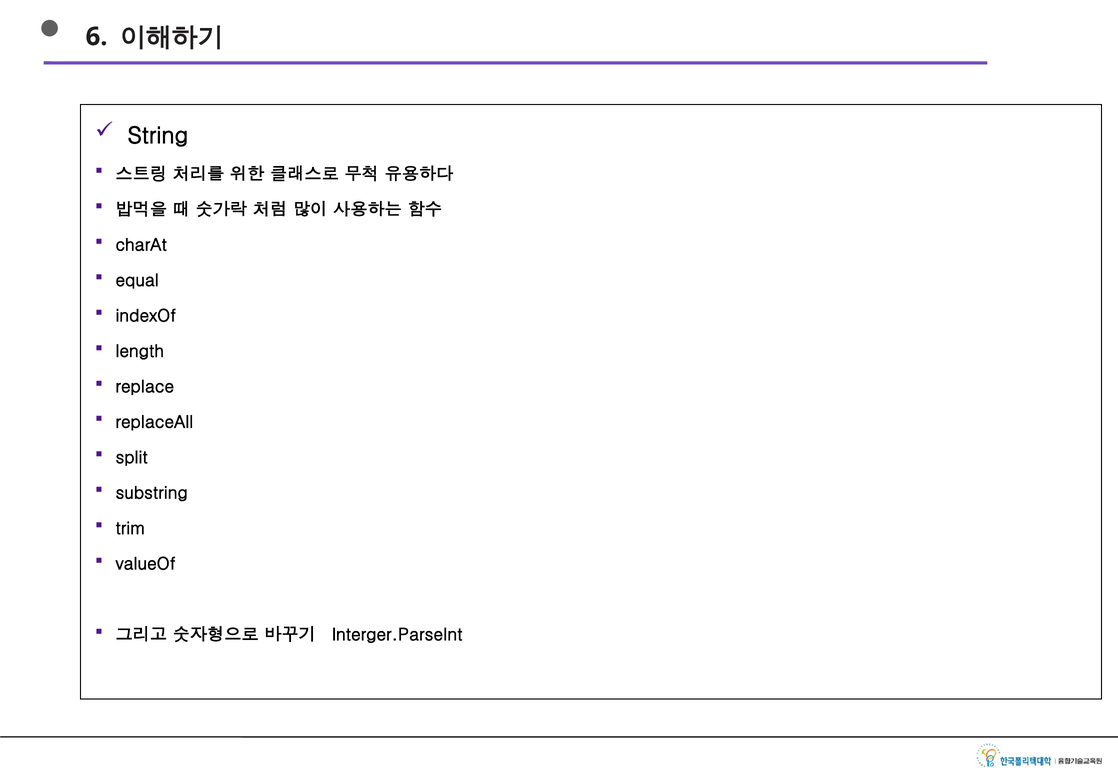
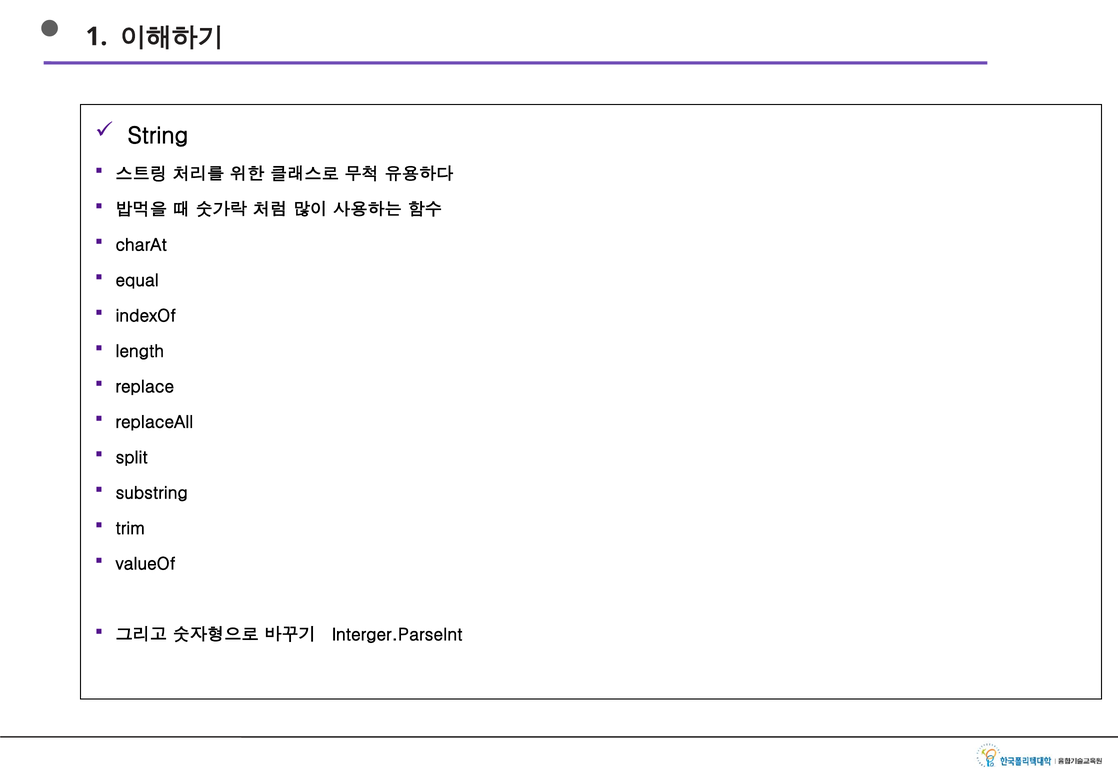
6: 6 -> 1
